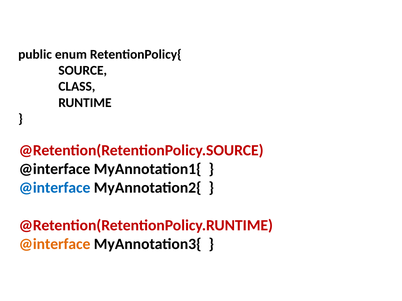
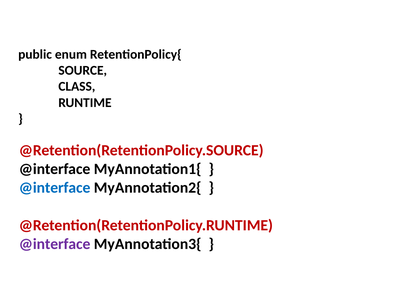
@interface at (55, 244) colour: orange -> purple
